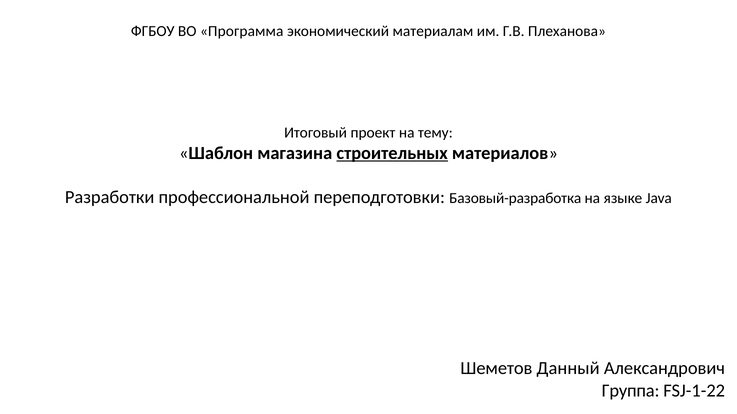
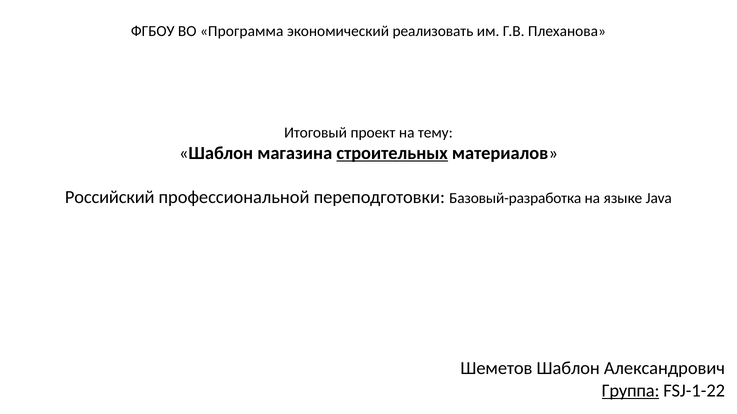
материалам: материалам -> реализовать
Разработки: Разработки -> Российский
Шеметов Данный: Данный -> Шаблон
Группа underline: none -> present
